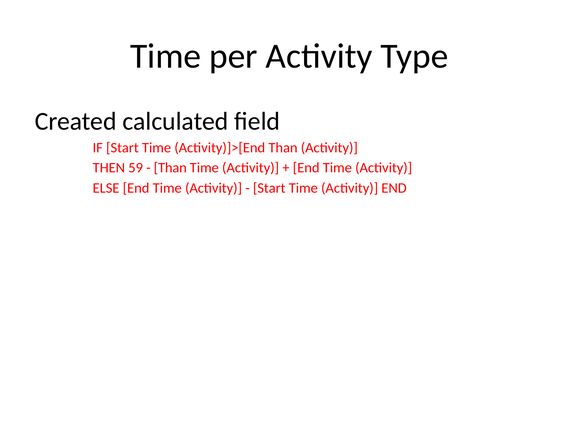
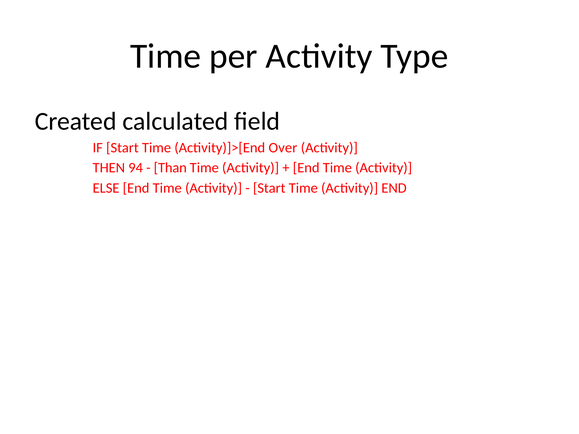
Activity)]>[End Than: Than -> Over
59: 59 -> 94
